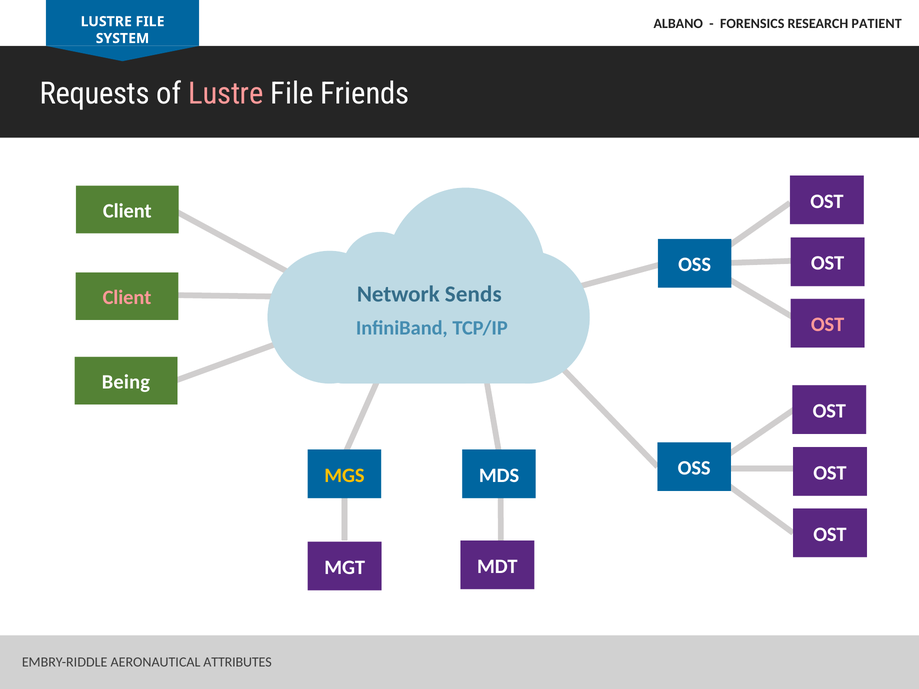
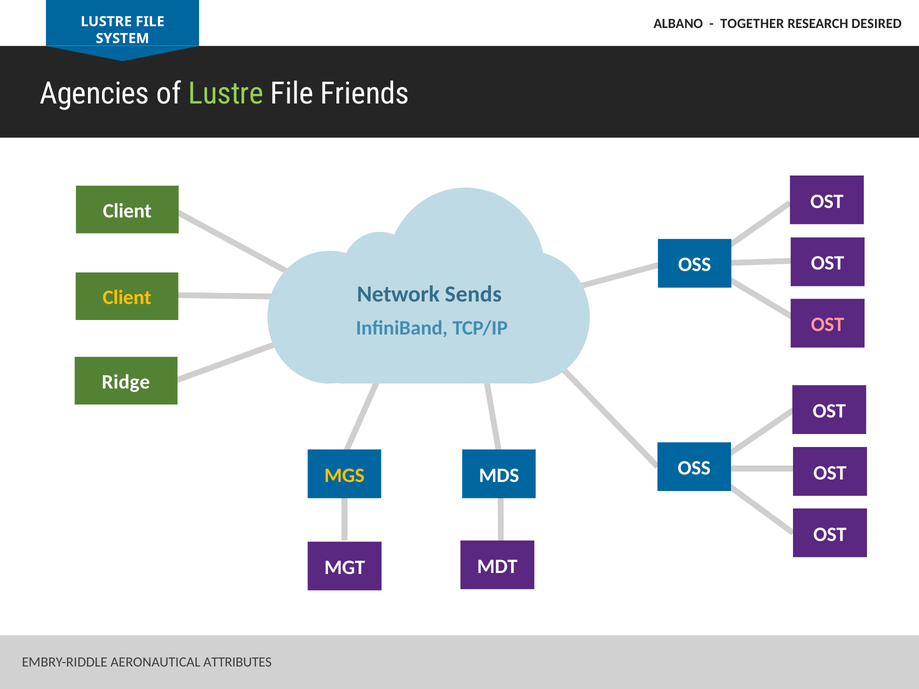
FORENSICS: FORENSICS -> TOGETHER
PATIENT: PATIENT -> DESIRED
Requests: Requests -> Agencies
Lustre at (226, 94) colour: pink -> light green
Client at (127, 298) colour: pink -> yellow
Being: Being -> Ridge
